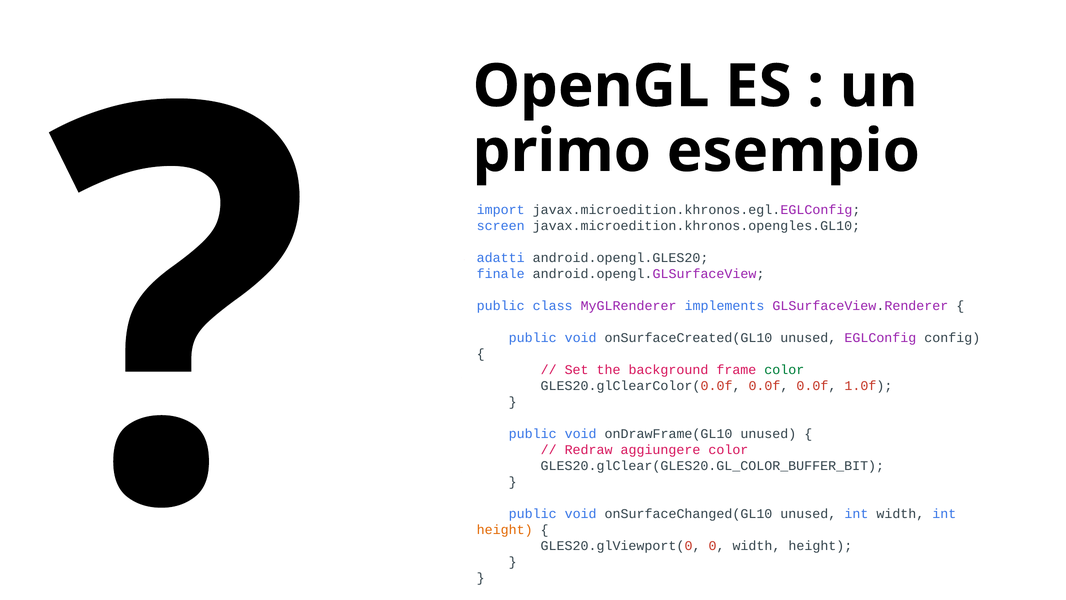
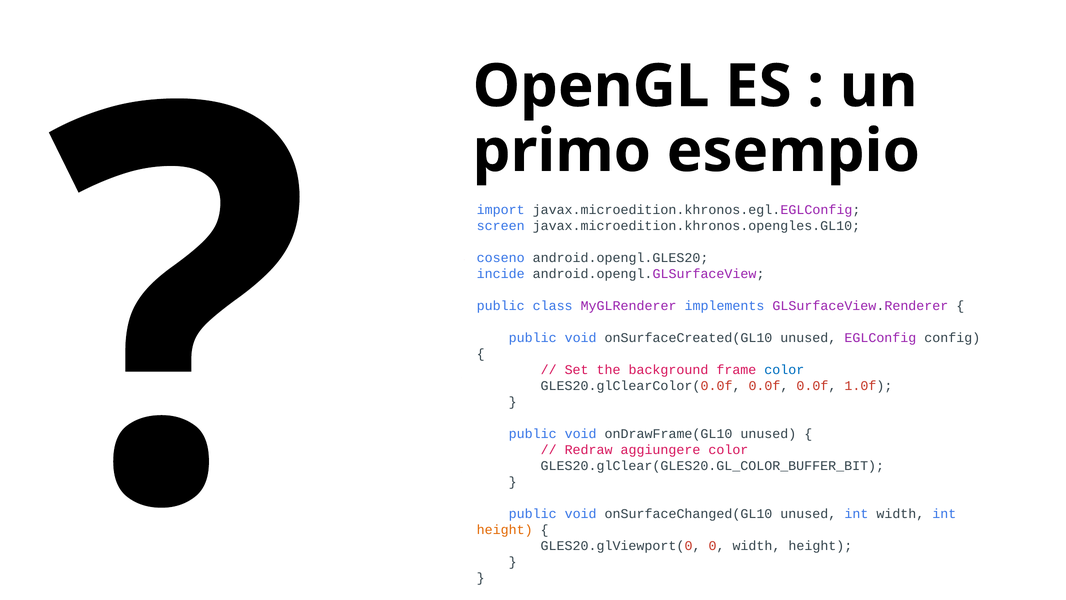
adatti: adatti -> coseno
finale: finale -> incide
color at (784, 369) colour: green -> blue
